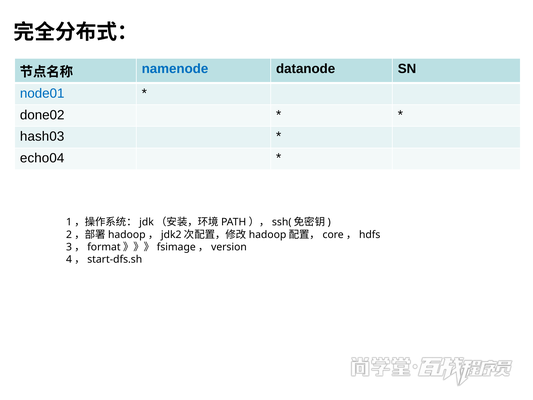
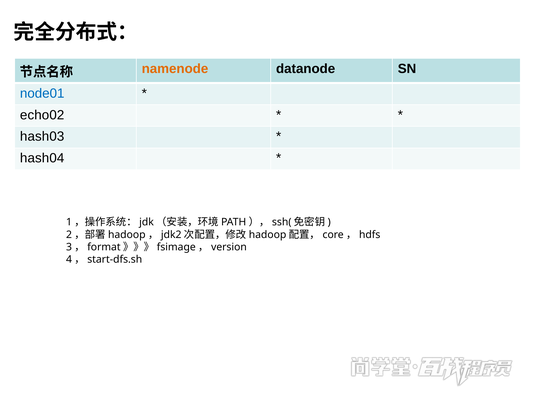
namenode colour: blue -> orange
done02: done02 -> echo02
echo04: echo04 -> hash04
